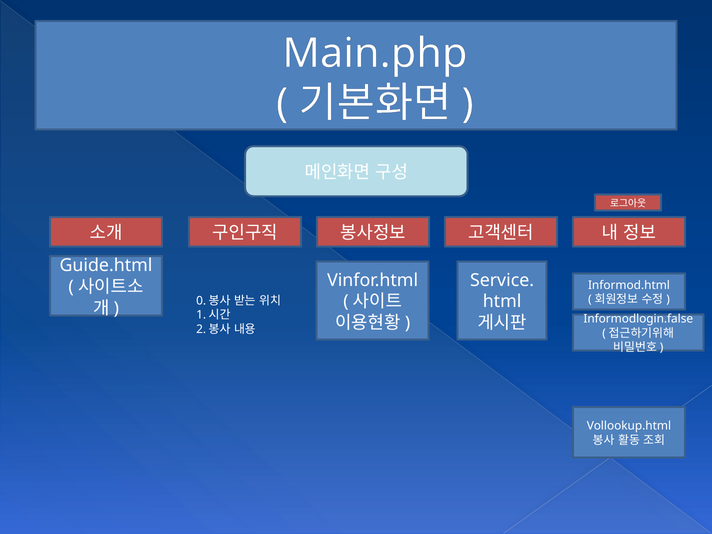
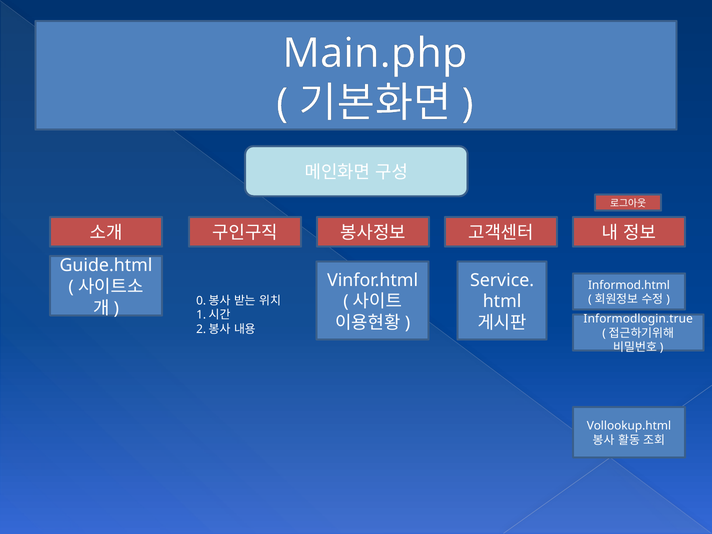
Informodlogin.false: Informodlogin.false -> Informodlogin.true
